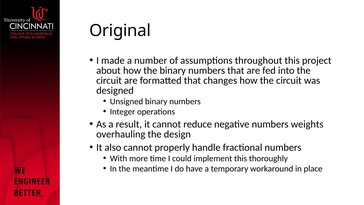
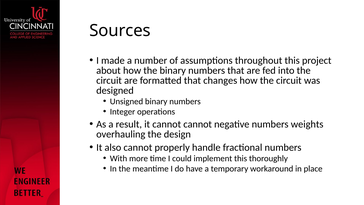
Original: Original -> Sources
cannot reduce: reduce -> cannot
